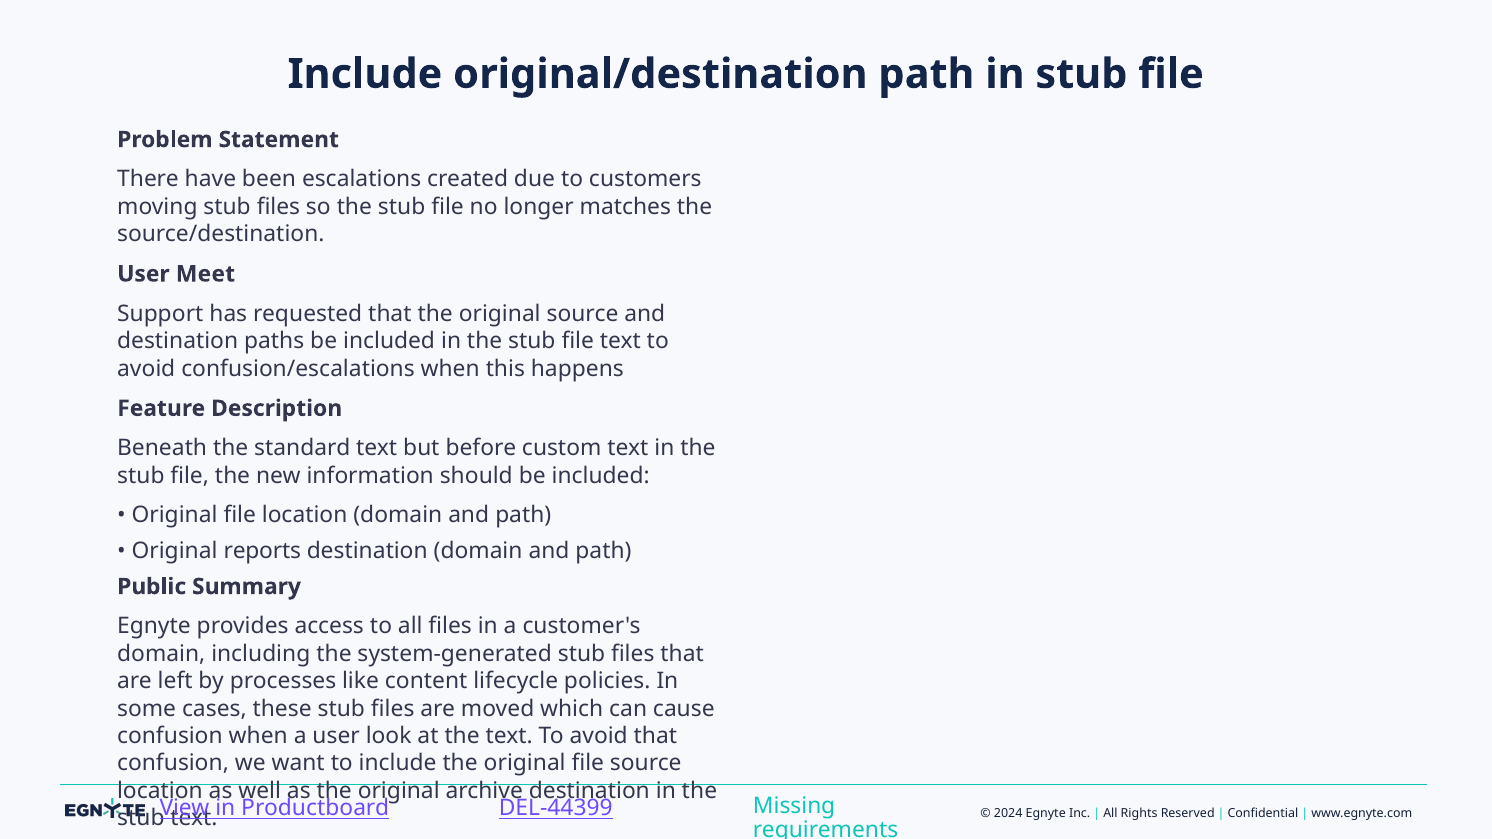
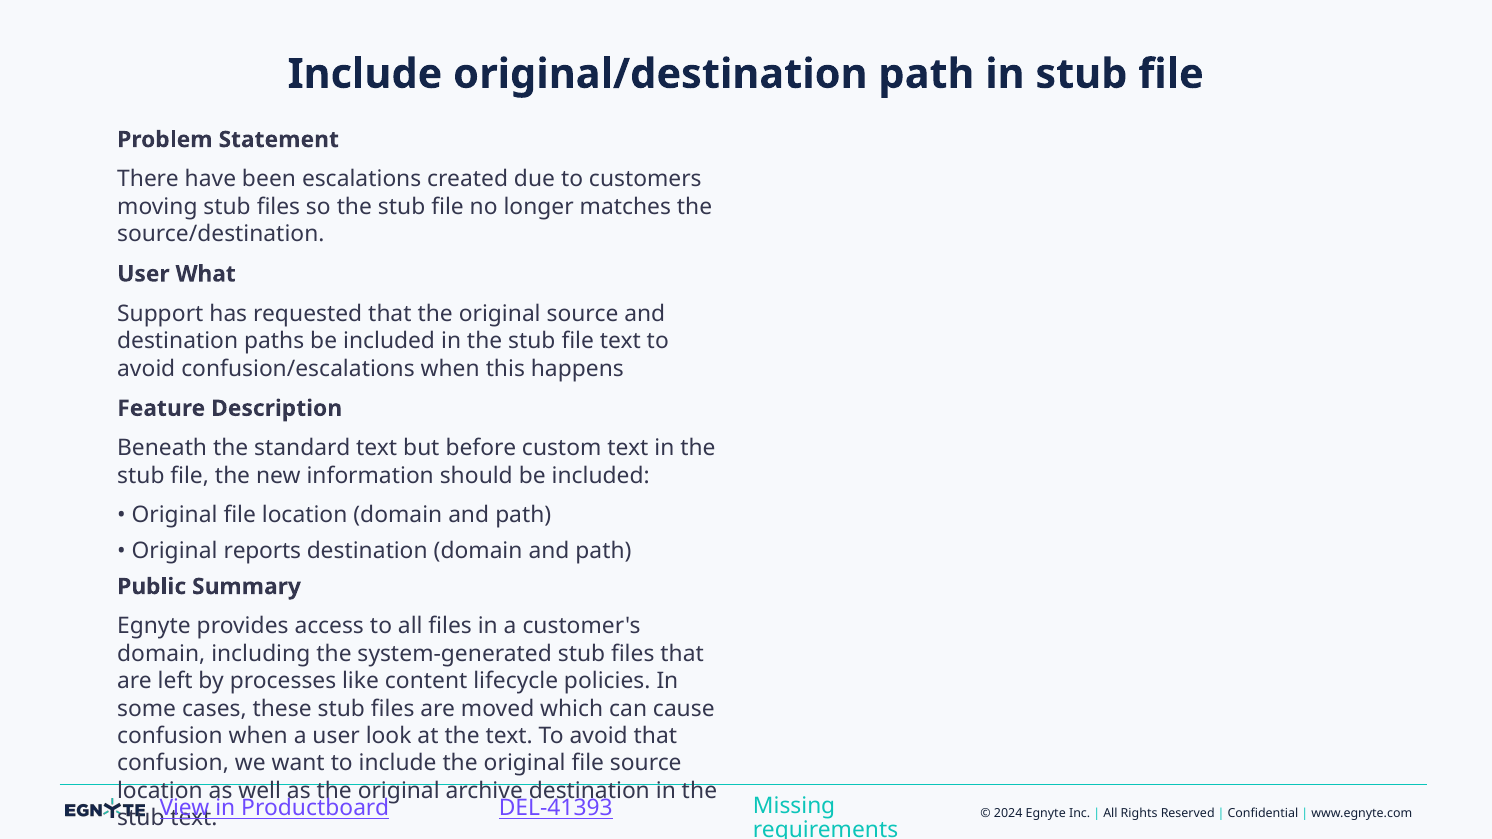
Meet: Meet -> What
DEL-44399: DEL-44399 -> DEL-41393
